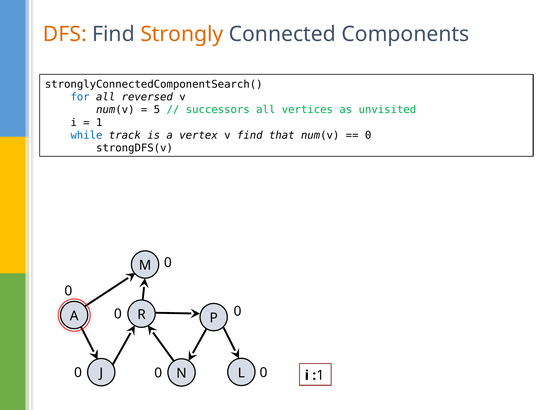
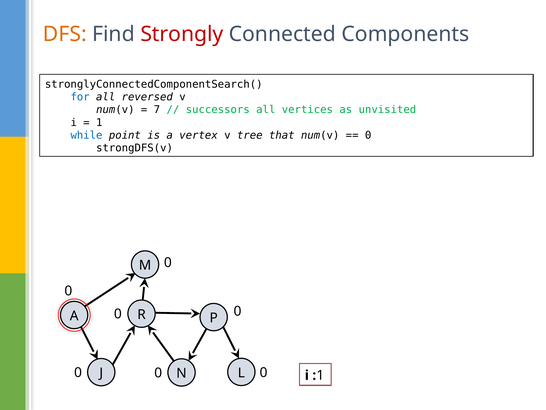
Strongly colour: orange -> red
5: 5 -> 7
track: track -> point
v find: find -> tree
